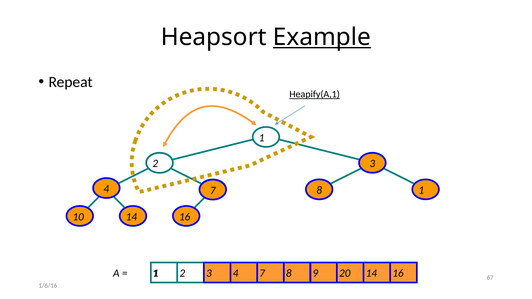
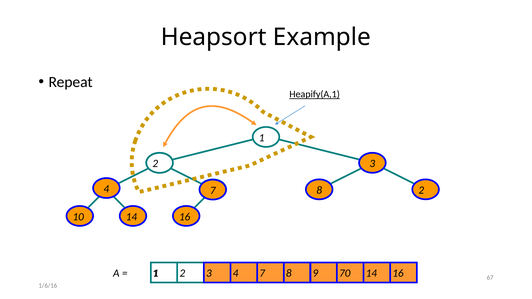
Example underline: present -> none
1 at (421, 190): 1 -> 2
20: 20 -> 70
